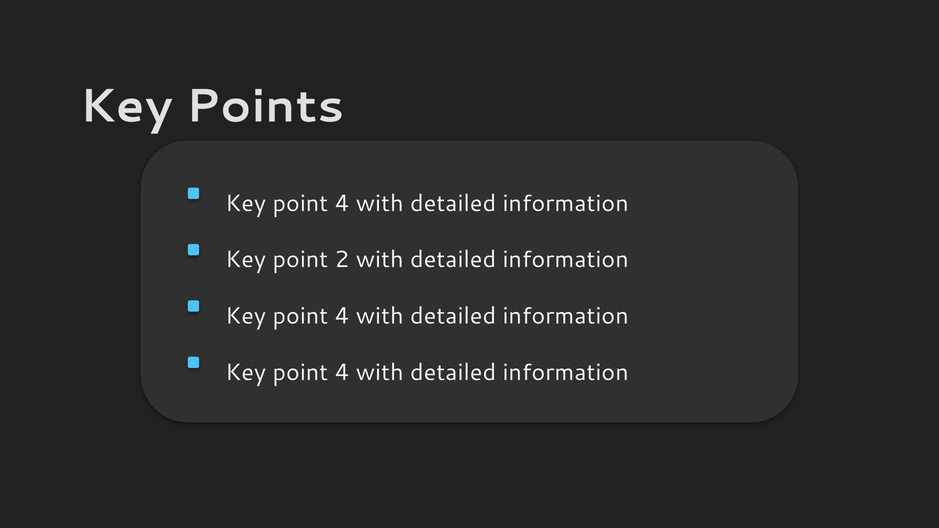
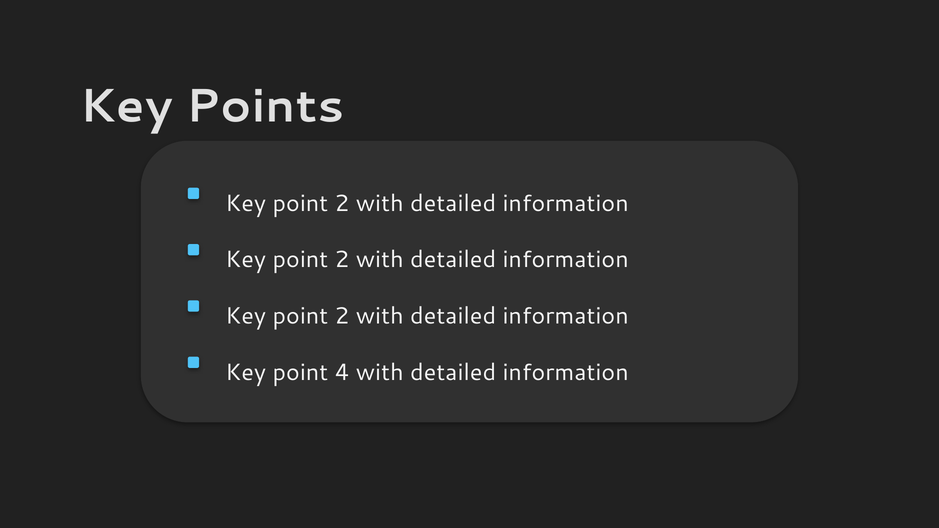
4 at (342, 203): 4 -> 2
4 at (342, 316): 4 -> 2
